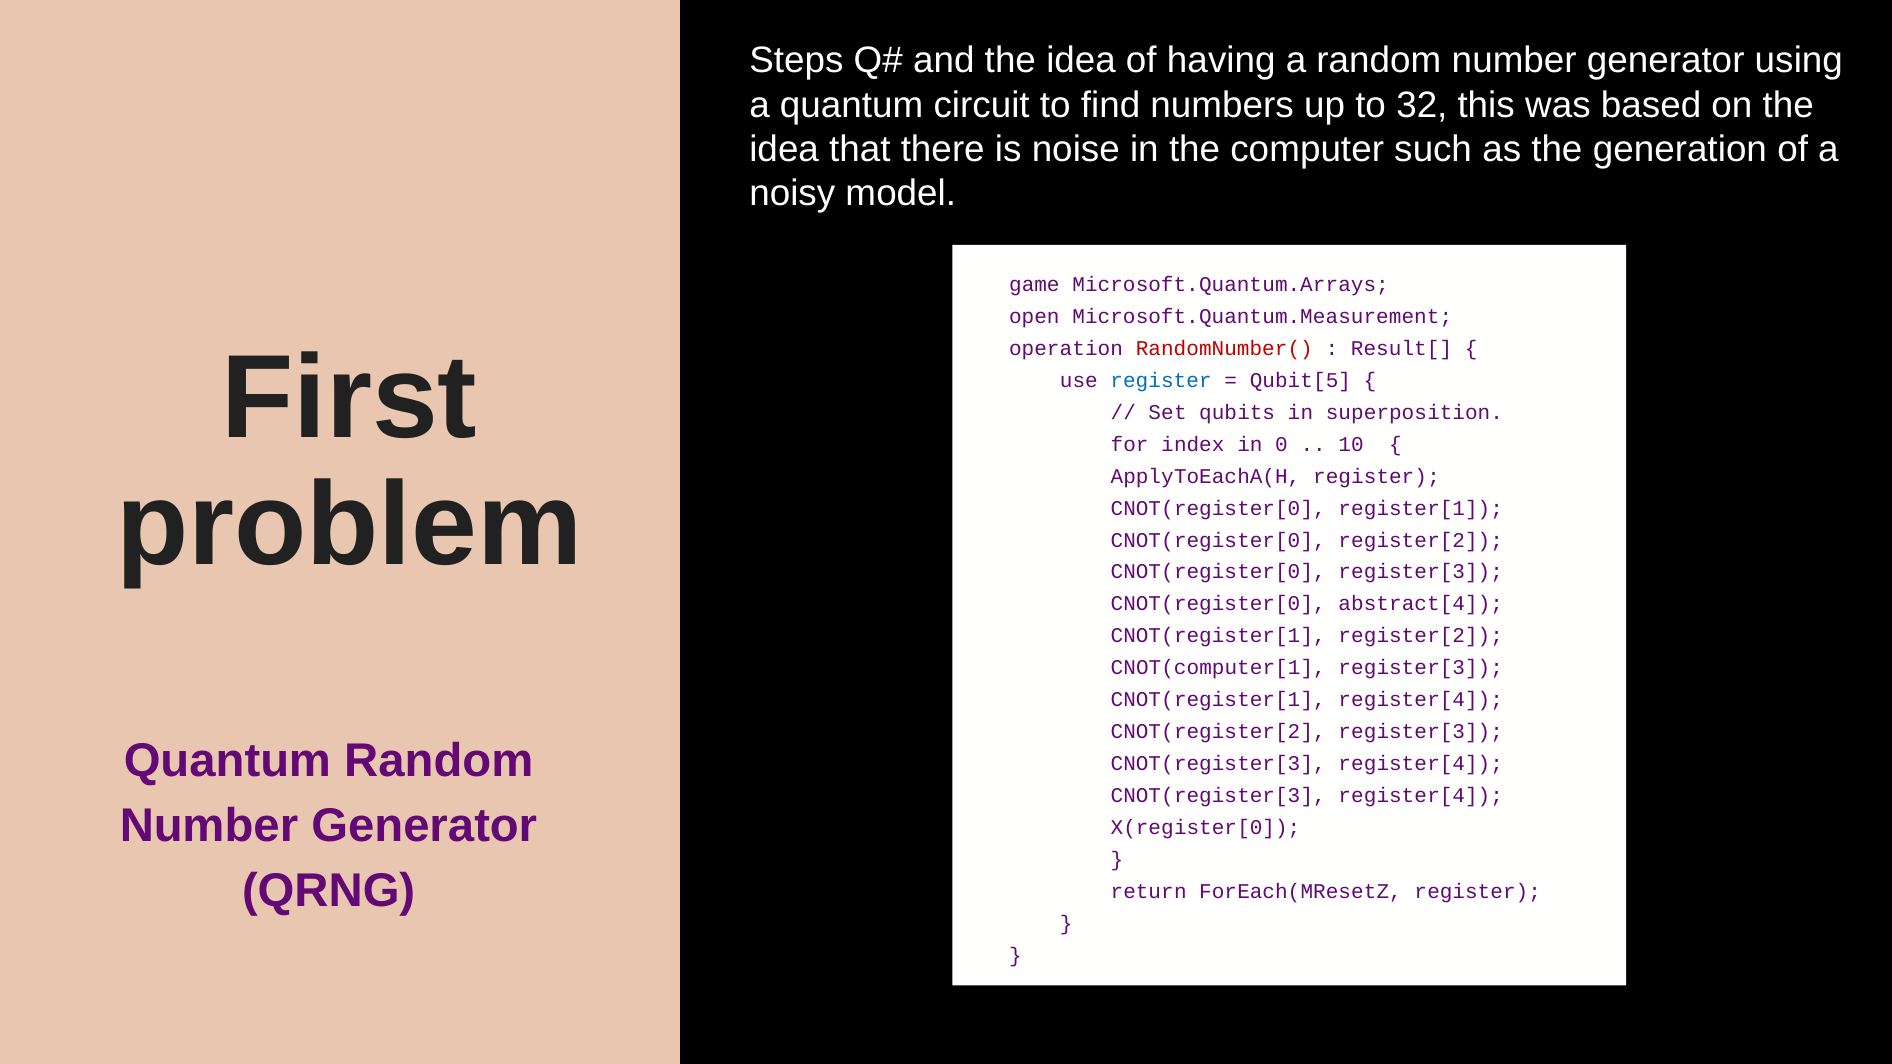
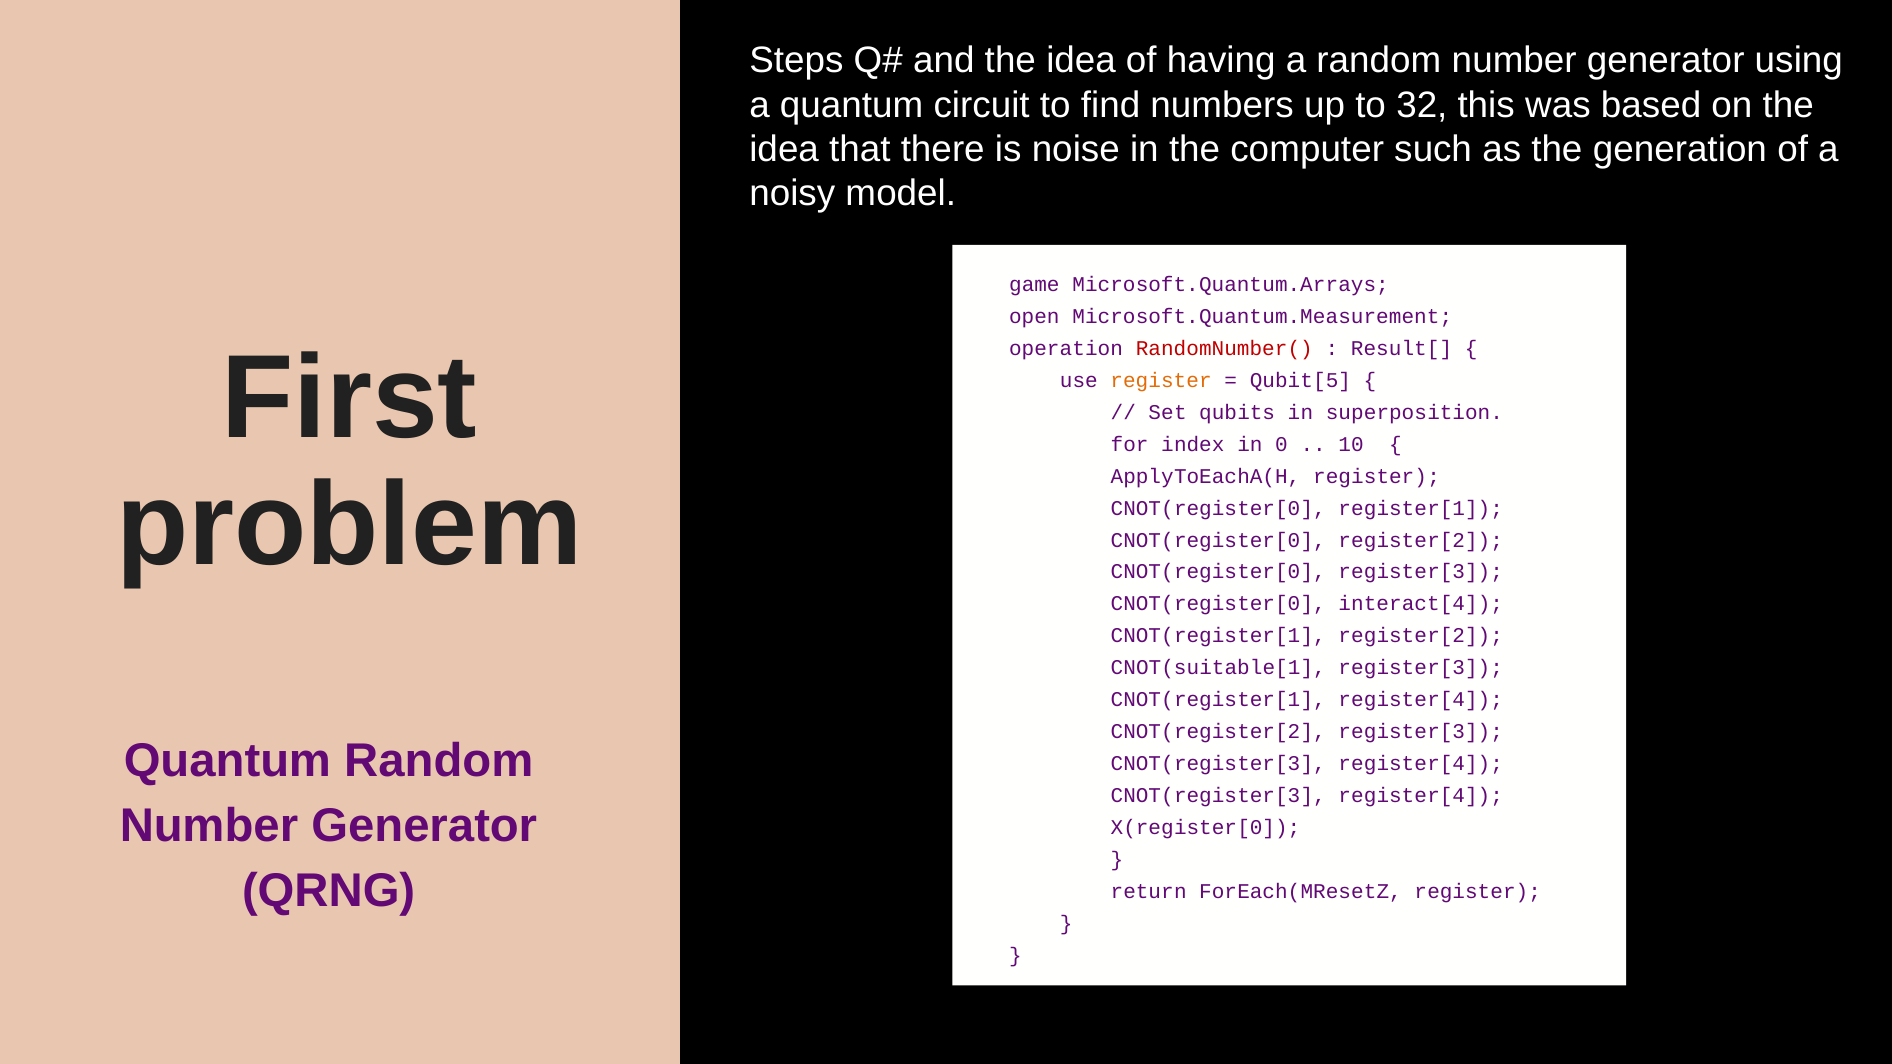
register at (1161, 380) colour: blue -> orange
abstract[4: abstract[4 -> interact[4
CNOT(computer[1: CNOT(computer[1 -> CNOT(suitable[1
